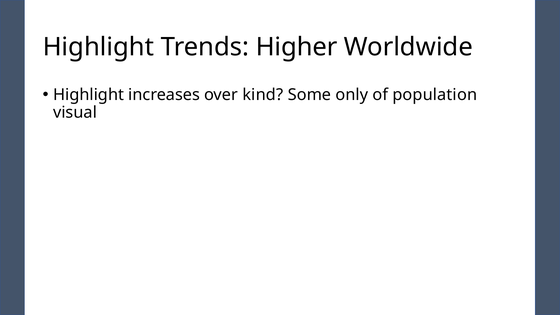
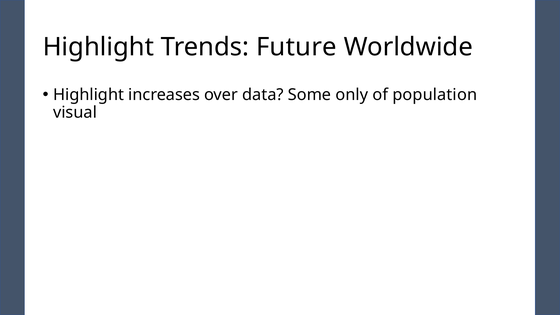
Higher: Higher -> Future
kind: kind -> data
